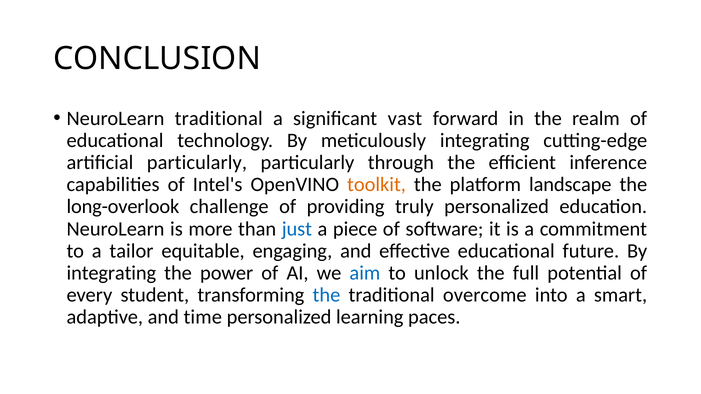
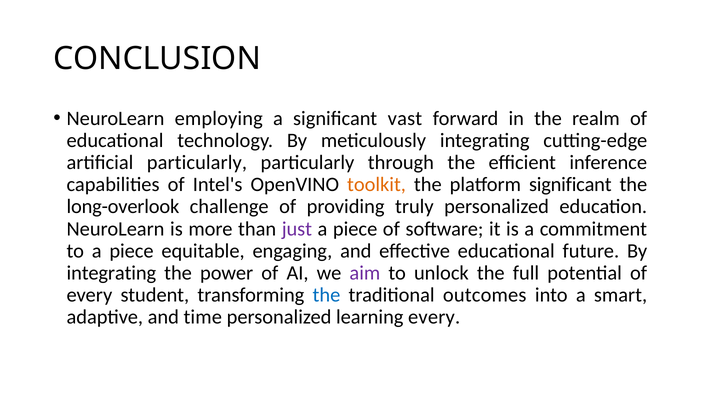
NeuroLearn traditional: traditional -> employing
platform landscape: landscape -> significant
just colour: blue -> purple
to a tailor: tailor -> piece
aim colour: blue -> purple
overcome: overcome -> outcomes
learning paces: paces -> every
